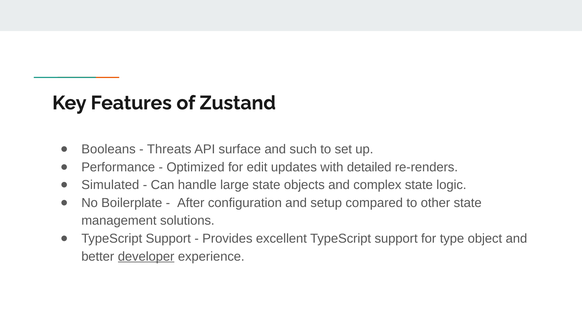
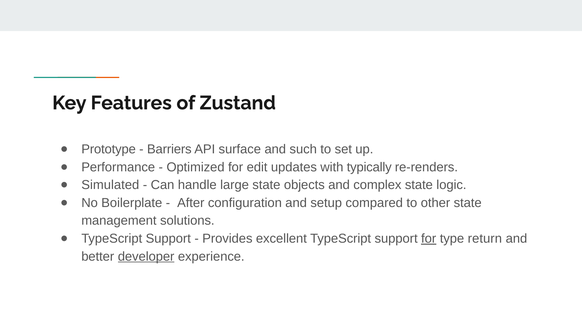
Booleans: Booleans -> Prototype
Threats: Threats -> Barriers
detailed: detailed -> typically
for at (429, 238) underline: none -> present
object: object -> return
